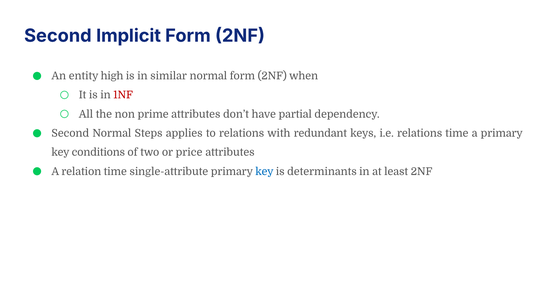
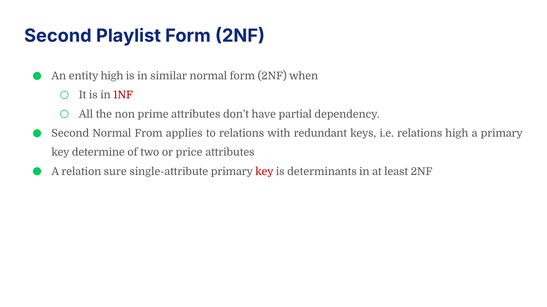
Implicit: Implicit -> Playlist
Steps: Steps -> From
relations time: time -> high
conditions: conditions -> determine
relation time: time -> sure
key at (264, 172) colour: blue -> red
